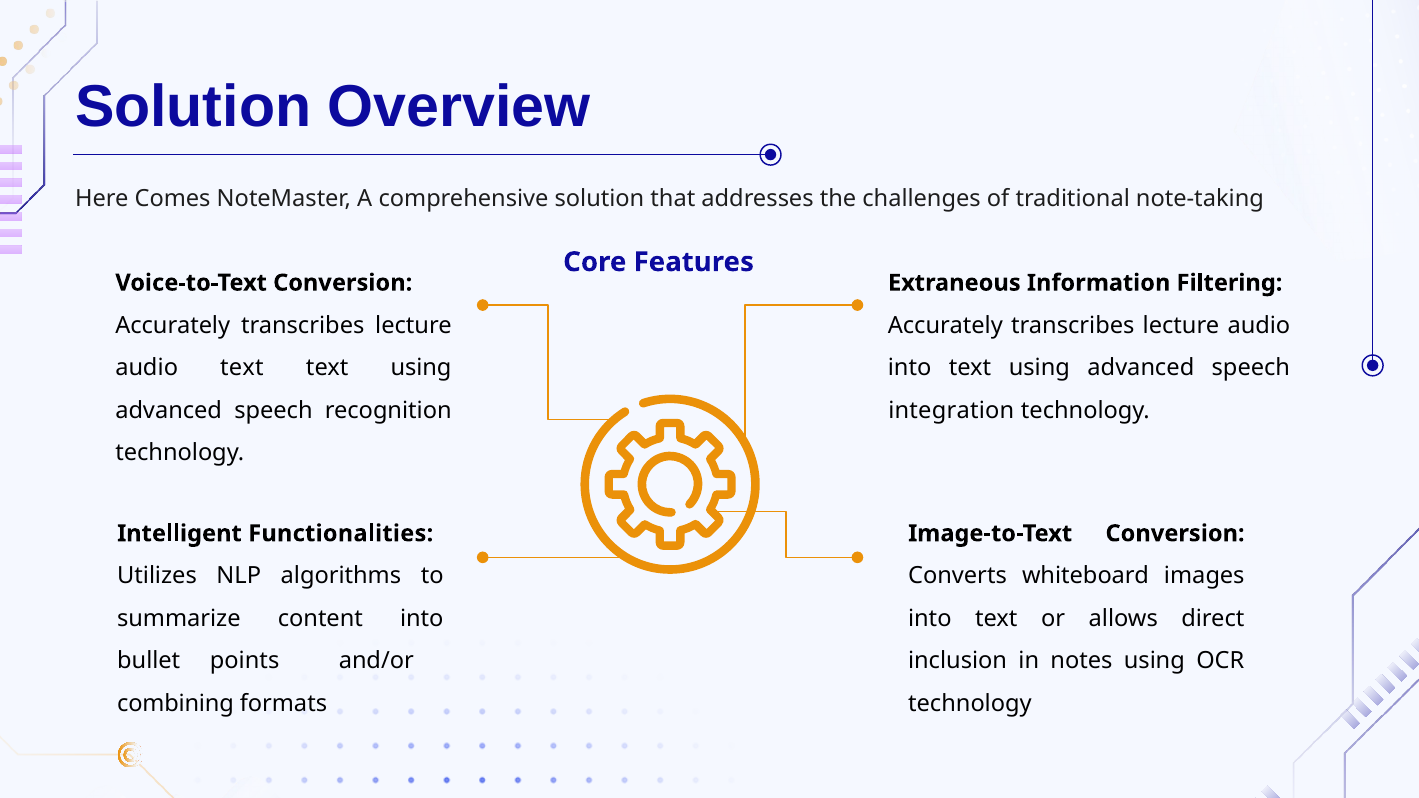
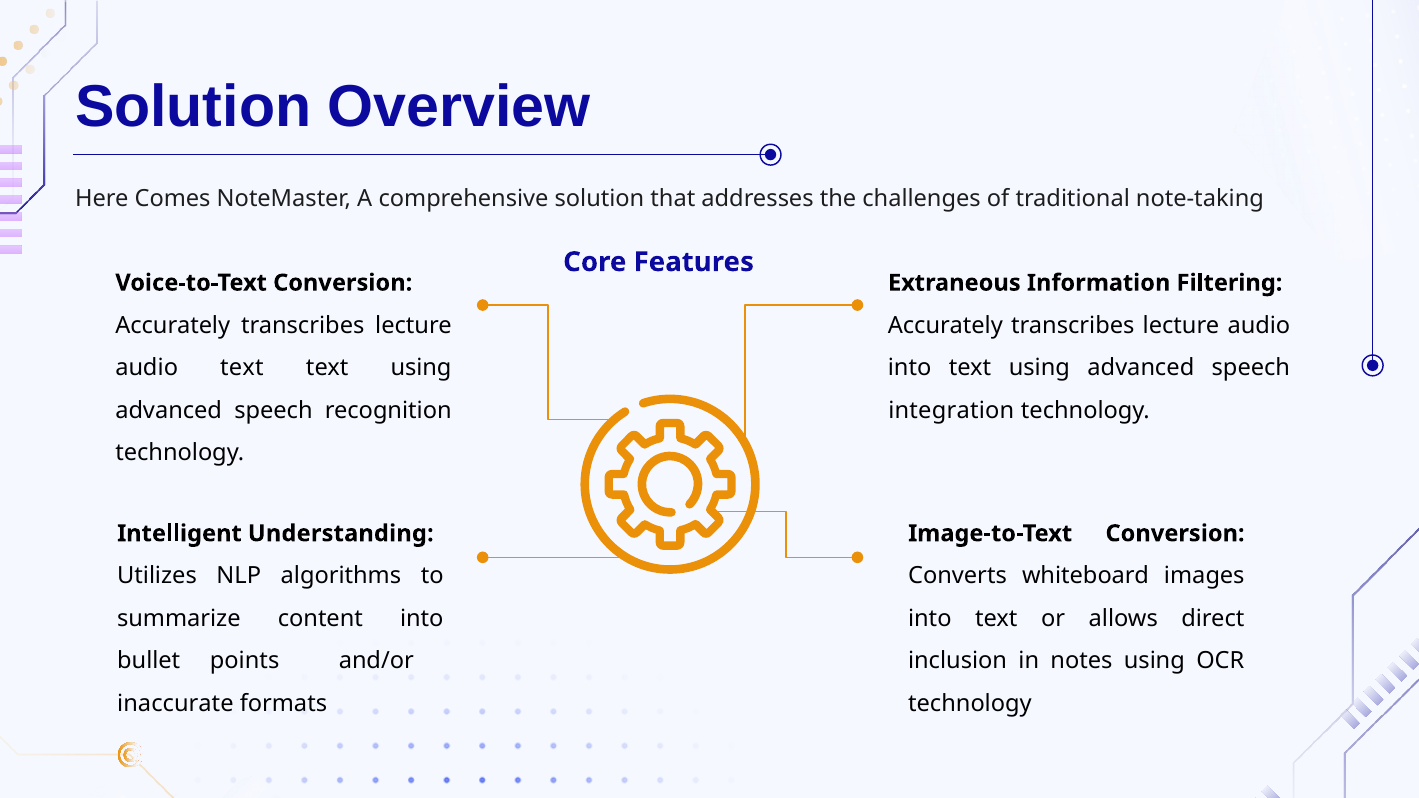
Functionalities: Functionalities -> Understanding
combining: combining -> inaccurate
